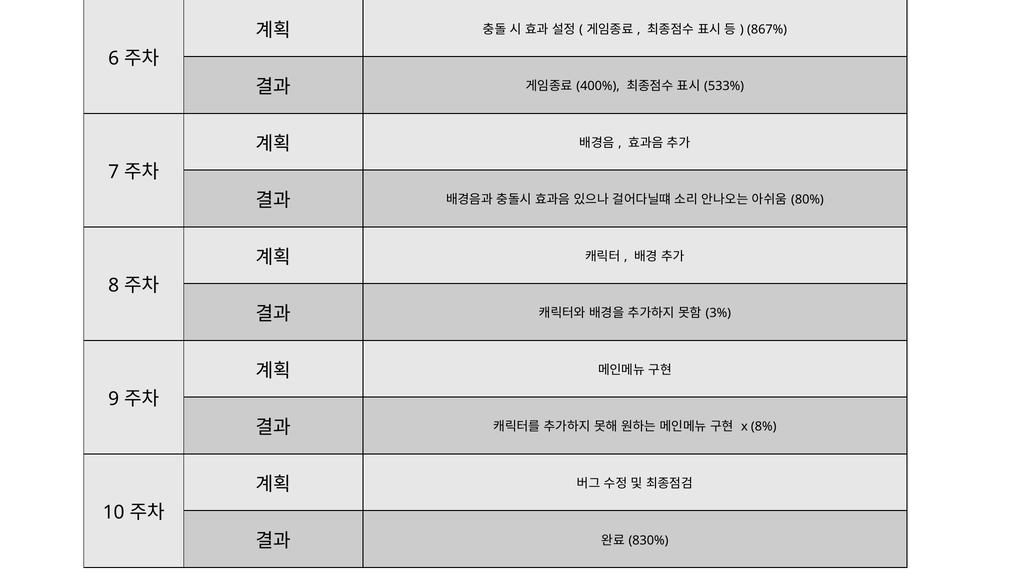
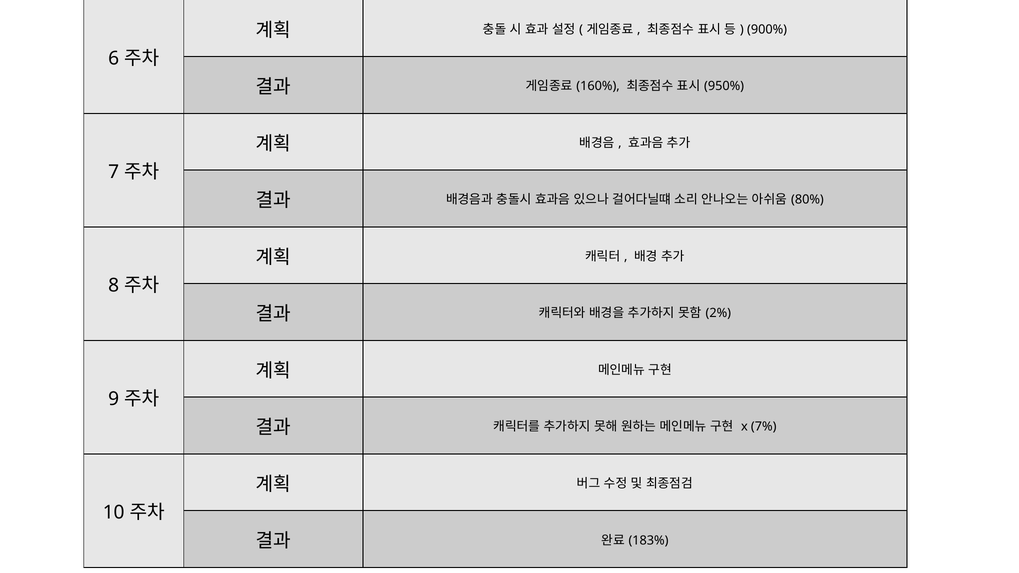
867%: 867% -> 900%
400%: 400% -> 160%
533%: 533% -> 950%
3%: 3% -> 2%
8%: 8% -> 7%
830%: 830% -> 183%
